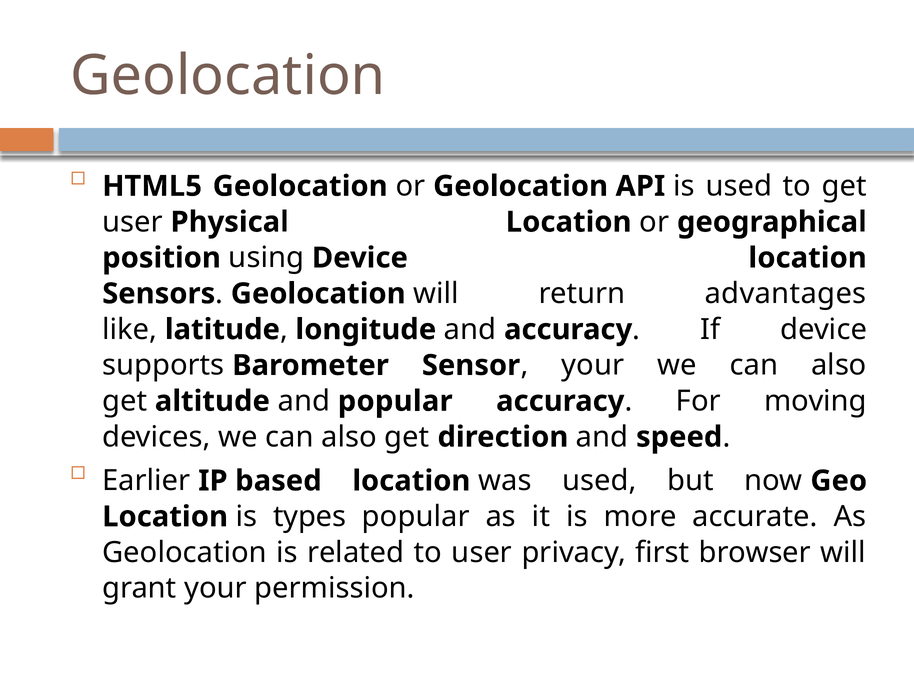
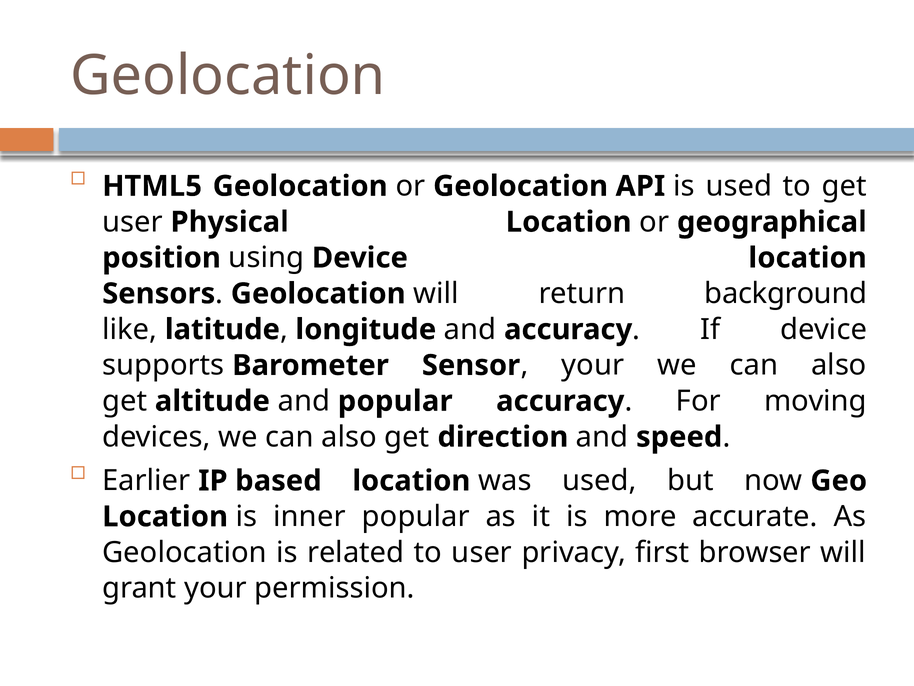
advantages: advantages -> background
types: types -> inner
